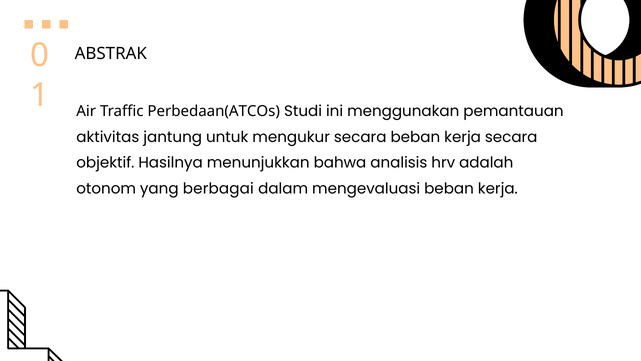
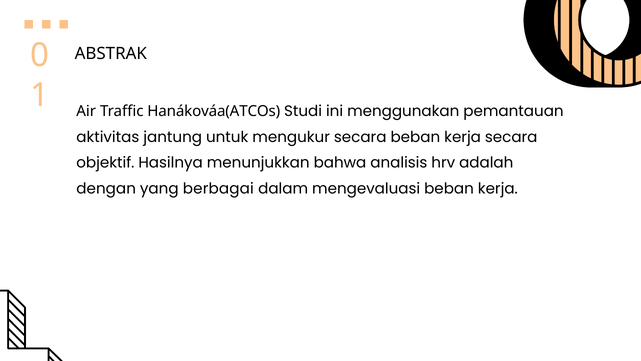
Perbedaan(ATCOs: Perbedaan(ATCOs -> Hanákováa(ATCOs
otonom: otonom -> dengan
